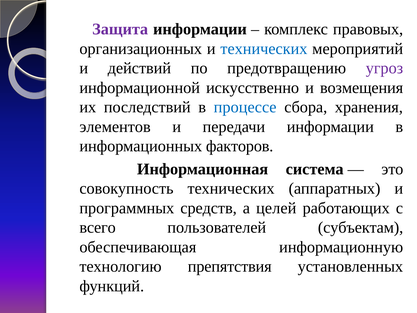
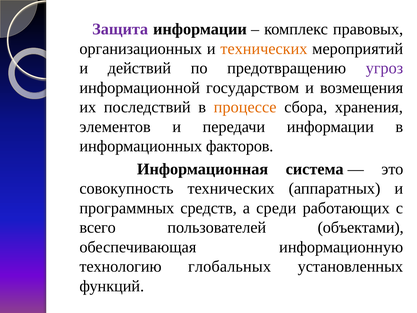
технических at (264, 49) colour: blue -> orange
искусственно: искусственно -> государством
процессе colour: blue -> orange
целей: целей -> среди
субъектам: субъектам -> объектами
препятствия: препятствия -> глобальных
